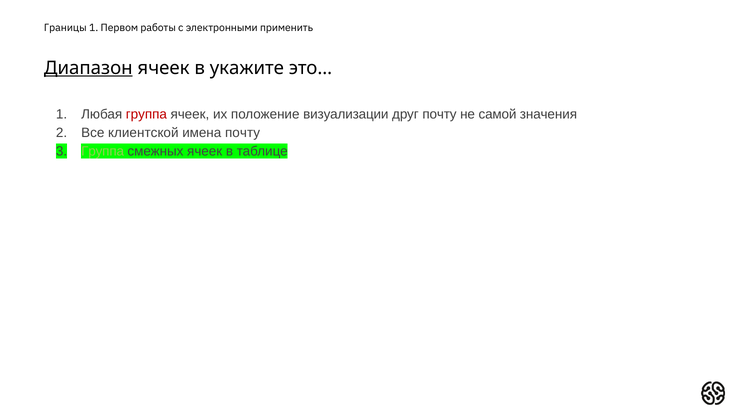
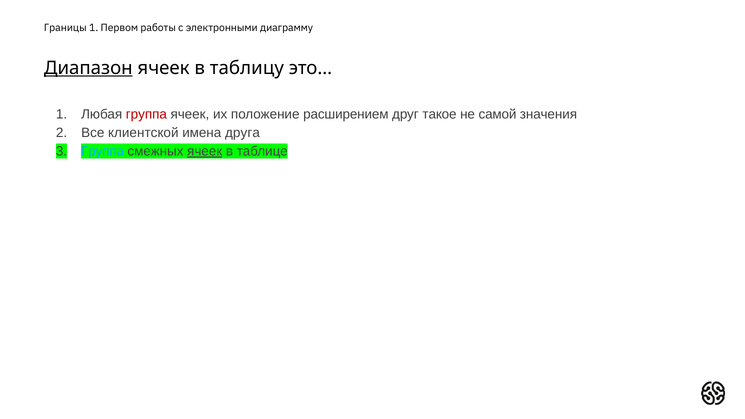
применить: применить -> диаграмму
укажите: укажите -> таблицу
визуализации: визуализации -> расширением
друг почту: почту -> такое
имена почту: почту -> друга
Группа at (103, 151) colour: light green -> light blue
ячеек at (205, 151) underline: none -> present
